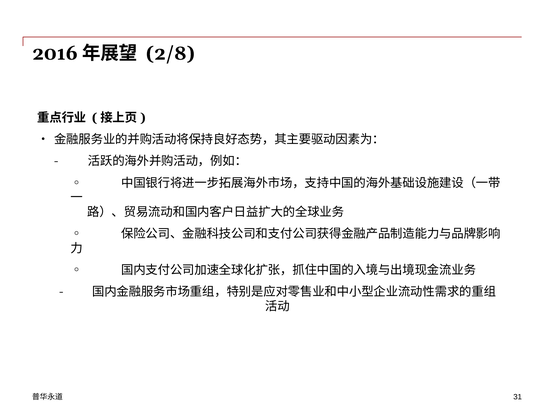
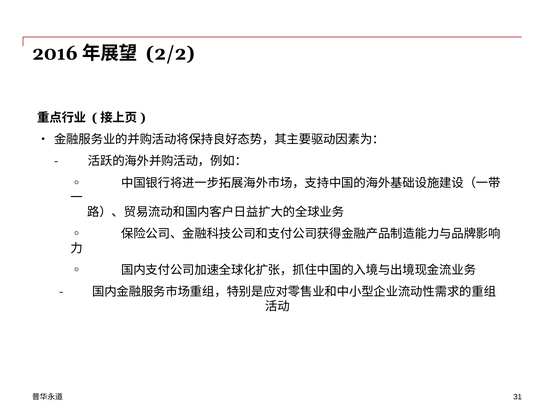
2/8: 2/8 -> 2/2
